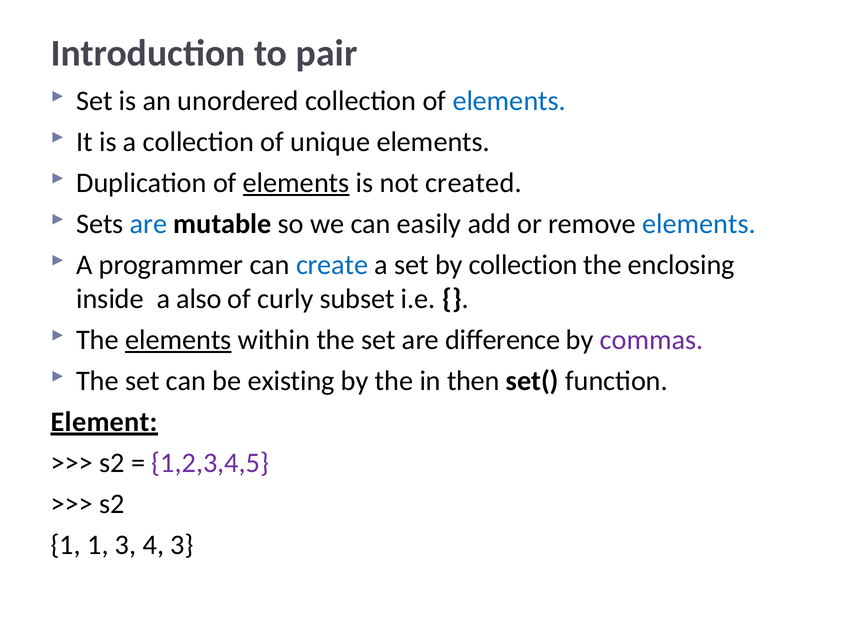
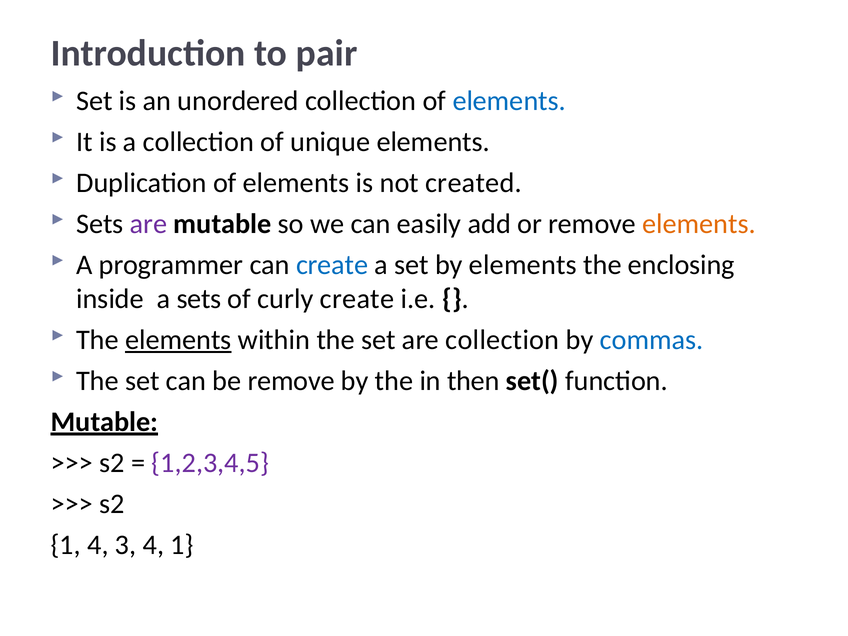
elements at (296, 183) underline: present -> none
are at (149, 224) colour: blue -> purple
elements at (699, 224) colour: blue -> orange
by collection: collection -> elements
a also: also -> sets
curly subset: subset -> create
are difference: difference -> collection
commas colour: purple -> blue
be existing: existing -> remove
Element at (104, 422): Element -> Mutable
1 1: 1 -> 4
4 3: 3 -> 1
